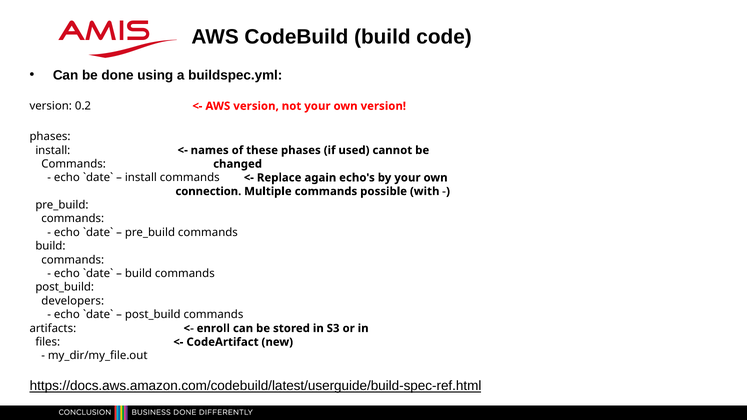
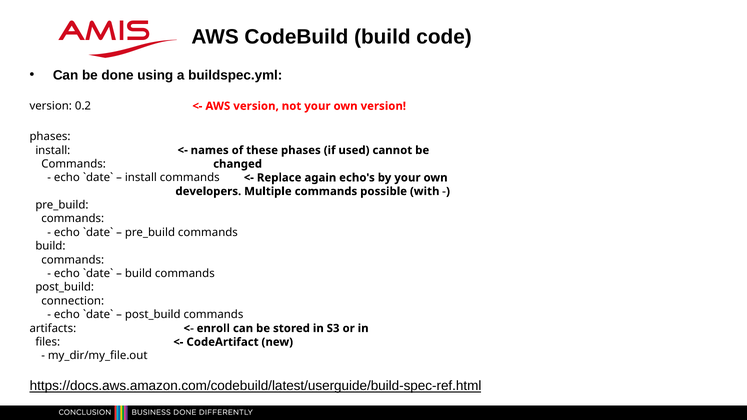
connection: connection -> developers
developers: developers -> connection
